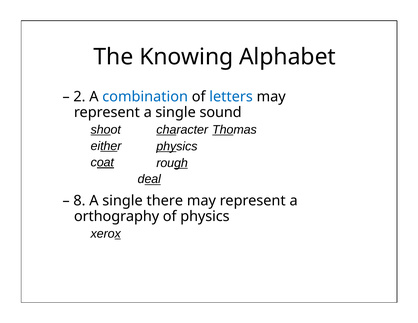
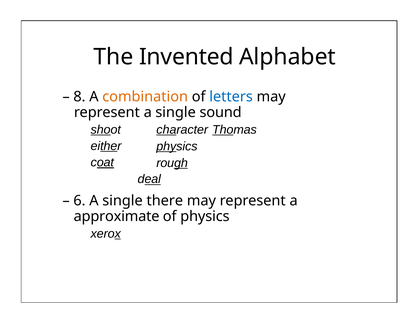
Knowing: Knowing -> Invented
2: 2 -> 8
combination colour: blue -> orange
8: 8 -> 6
orthography: orthography -> approximate
